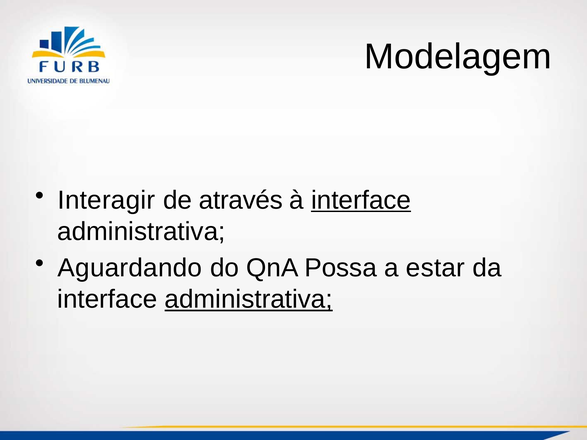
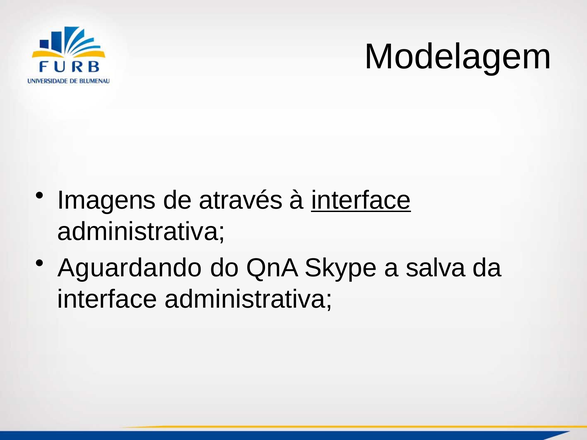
Interagir: Interagir -> Imagens
Possa: Possa -> Skype
estar: estar -> salva
administrativa at (249, 299) underline: present -> none
